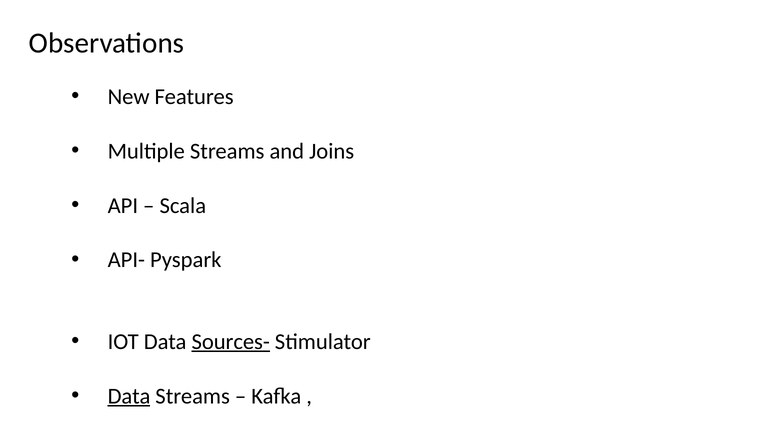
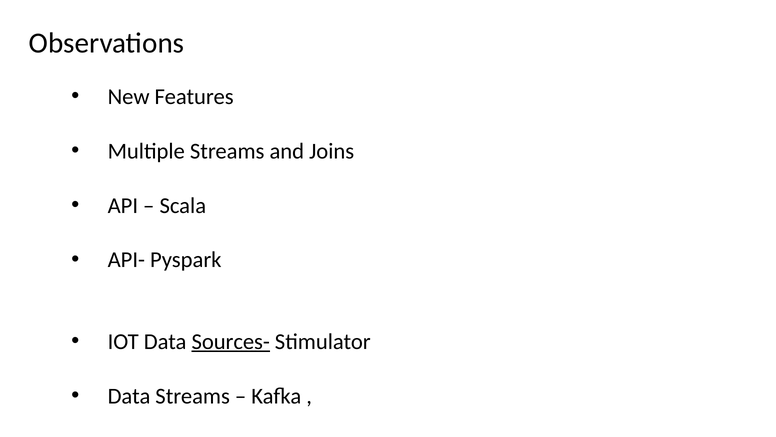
Data at (129, 396) underline: present -> none
